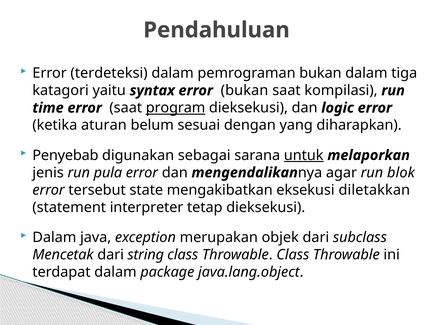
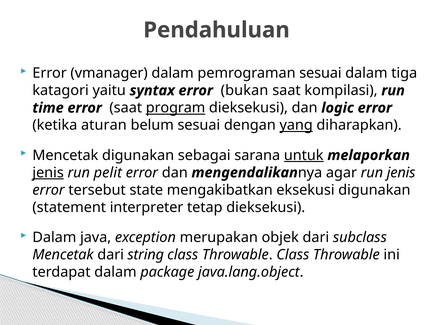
terdeteksi: terdeteksi -> vmanager
pemrograman bukan: bukan -> sesuai
yang underline: none -> present
Penyebab at (65, 155): Penyebab -> Mencetak
jenis at (48, 172) underline: none -> present
pula: pula -> pelit
run blok: blok -> jenis
eksekusi diletakkan: diletakkan -> digunakan
